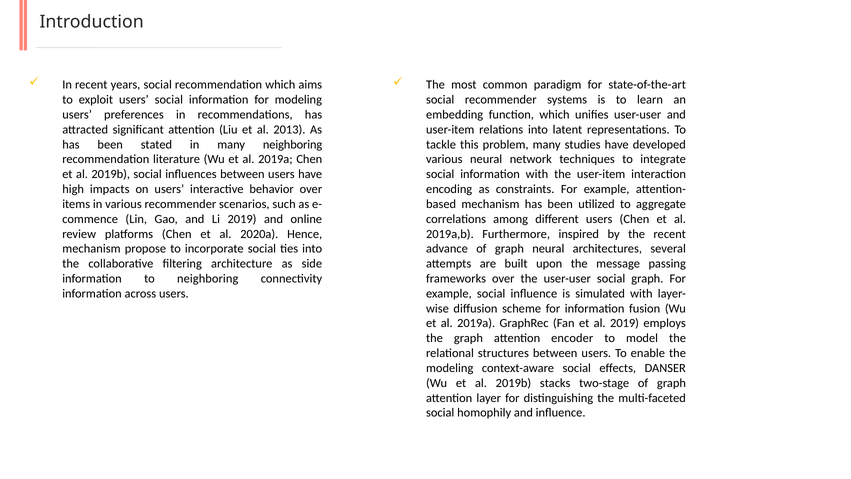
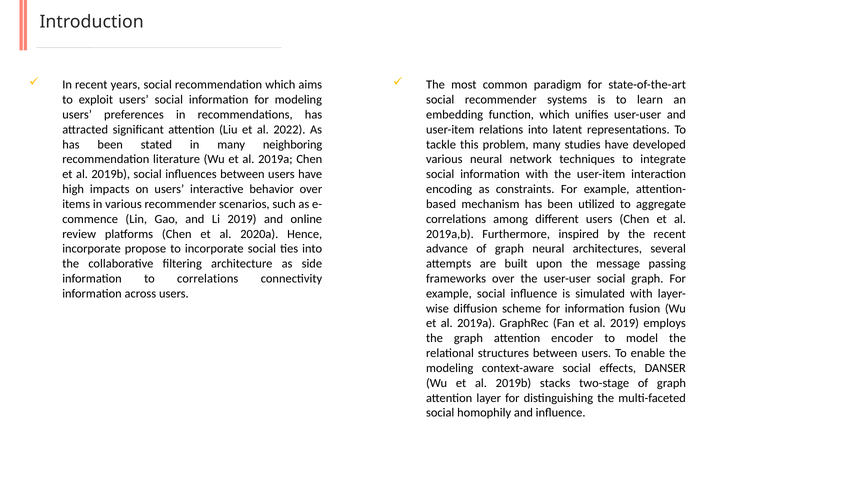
2013: 2013 -> 2022
mechanism at (91, 249): mechanism -> incorporate
to neighboring: neighboring -> correlations
